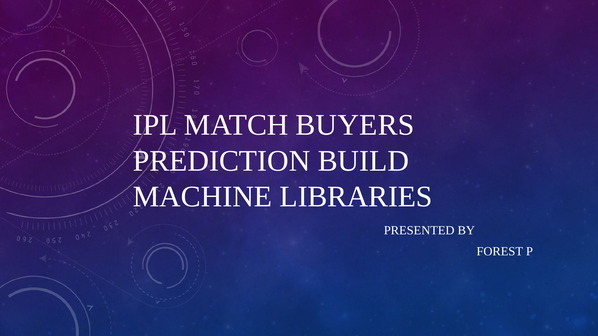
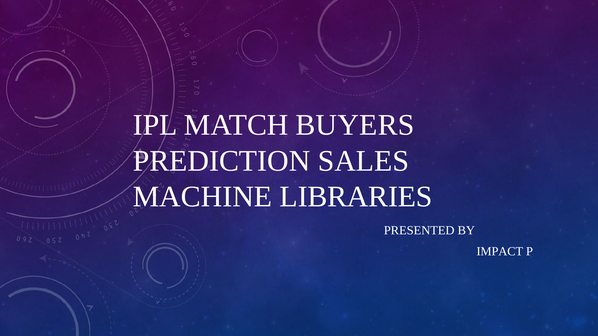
BUILD: BUILD -> SALES
FOREST: FOREST -> IMPACT
